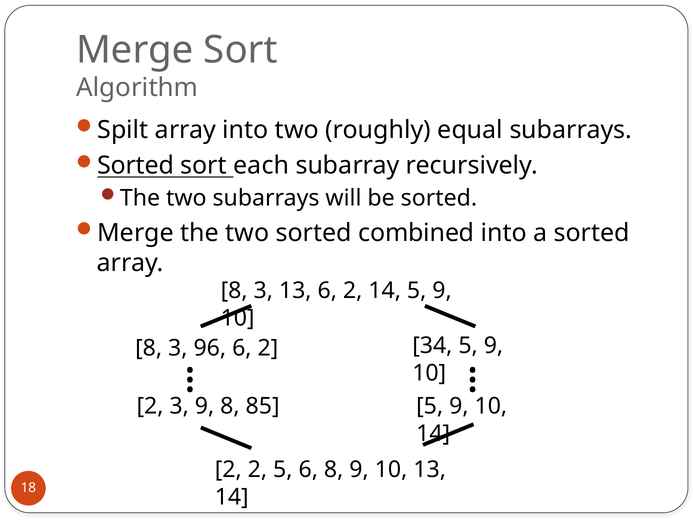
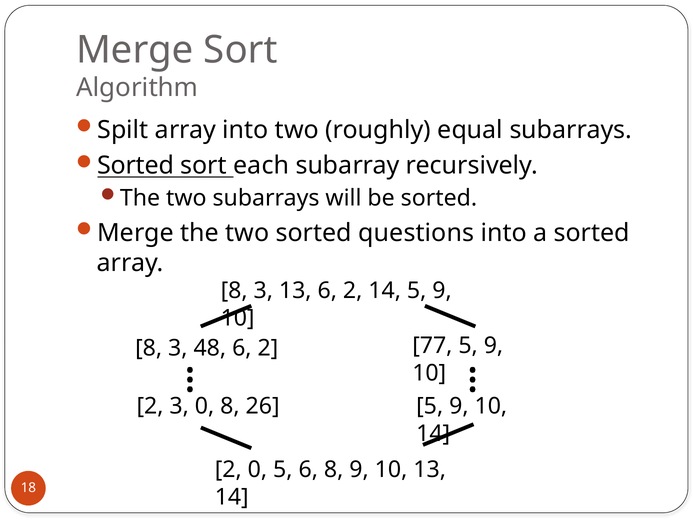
combined: combined -> questions
96: 96 -> 48
34: 34 -> 77
3 9: 9 -> 0
85: 85 -> 26
2 2: 2 -> 0
